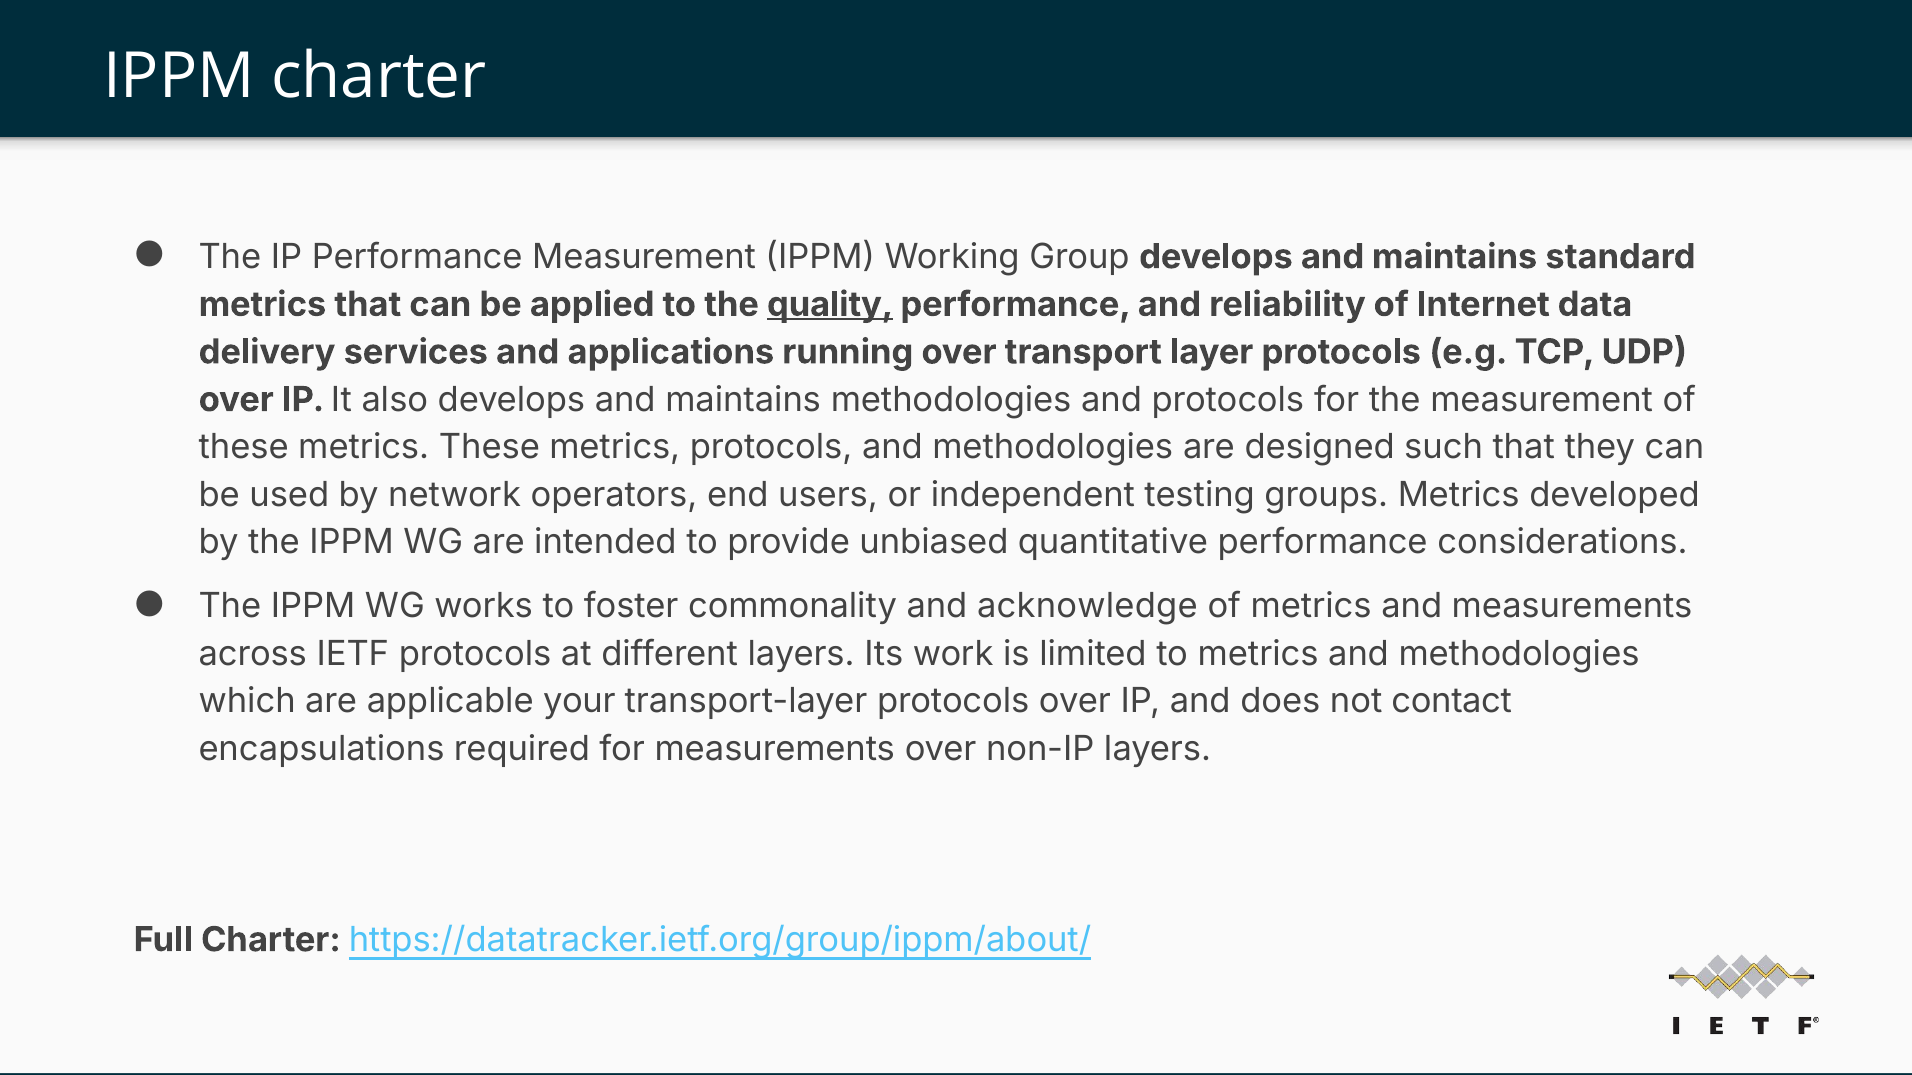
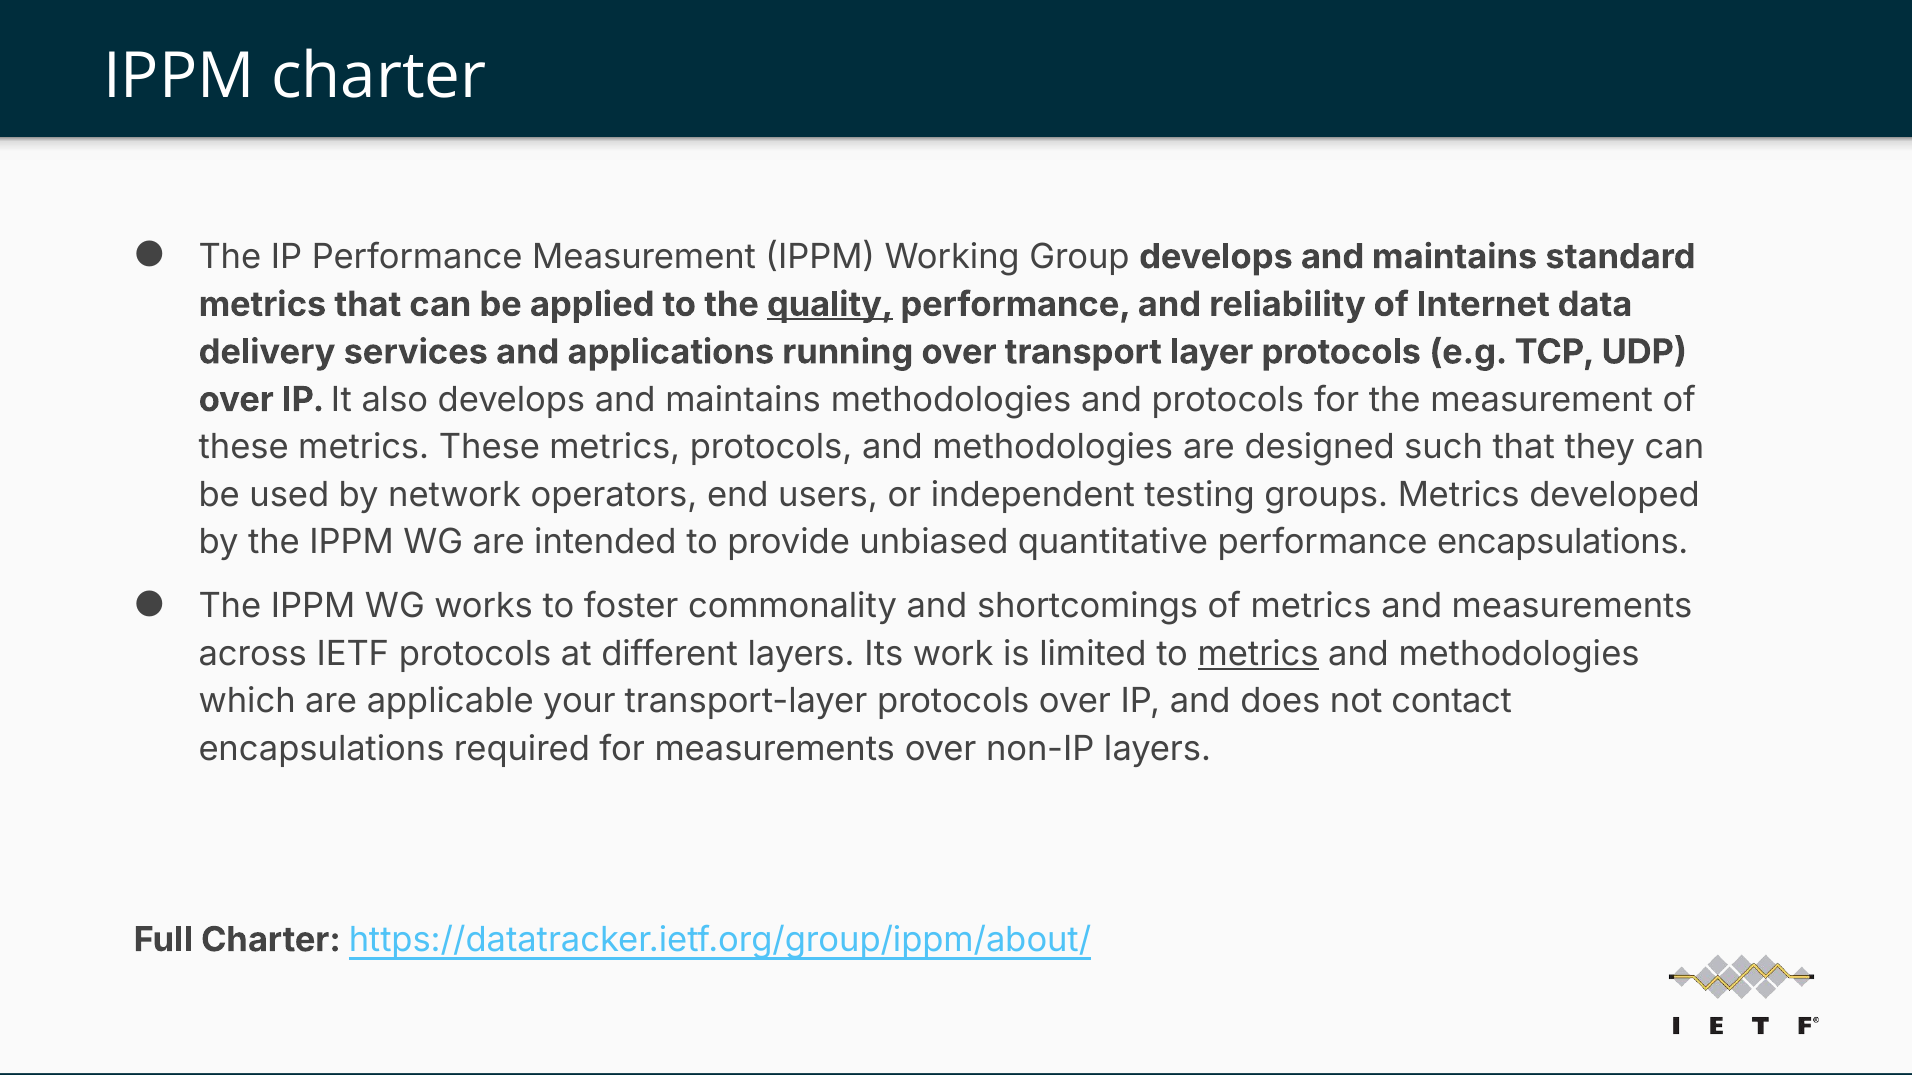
performance considerations: considerations -> encapsulations
acknowledge: acknowledge -> shortcomings
metrics at (1258, 654) underline: none -> present
